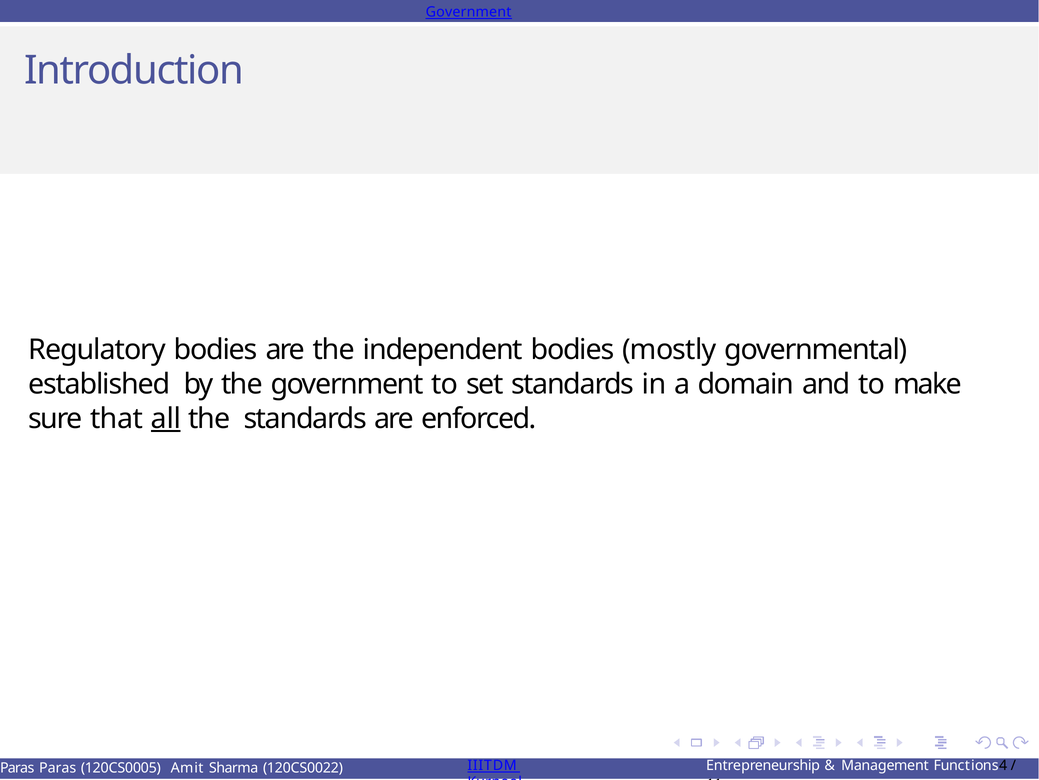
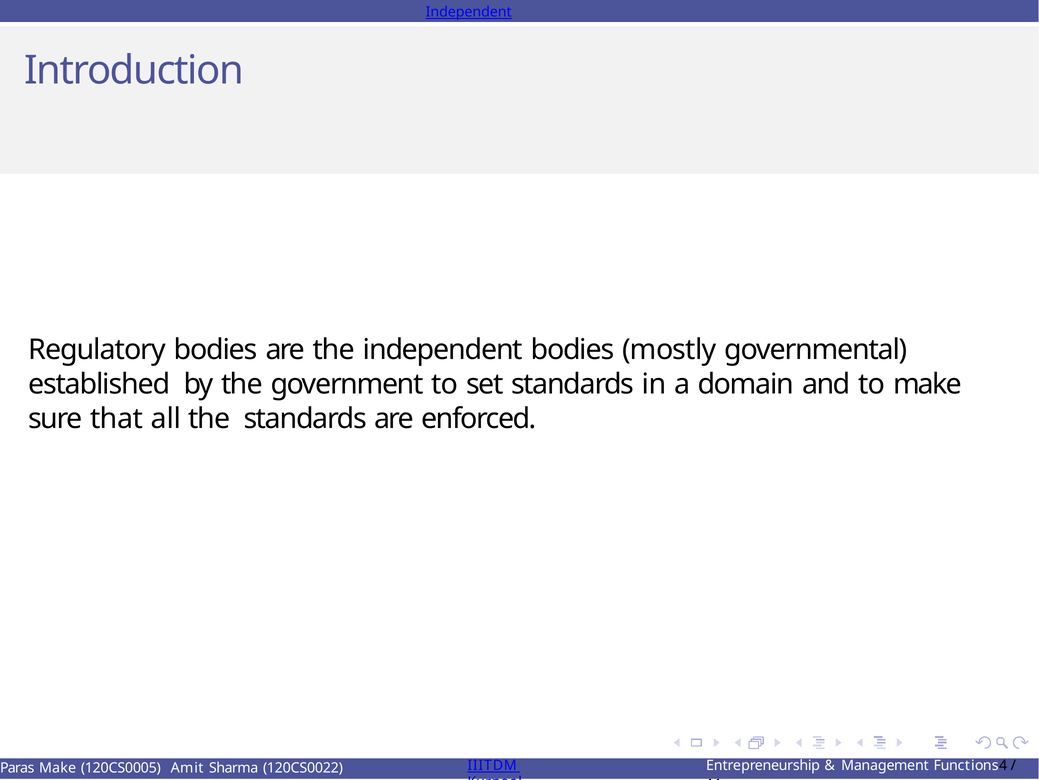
Government at (469, 12): Government -> Independent
all underline: present -> none
Paras Paras: Paras -> Make
